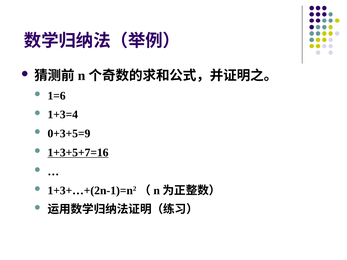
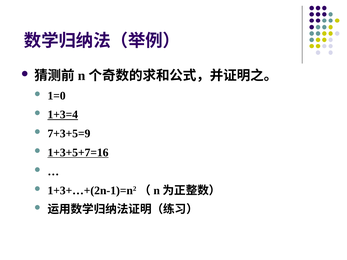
1=6: 1=6 -> 1=0
1+3=4 underline: none -> present
0+3+5=9: 0+3+5=9 -> 7+3+5=9
